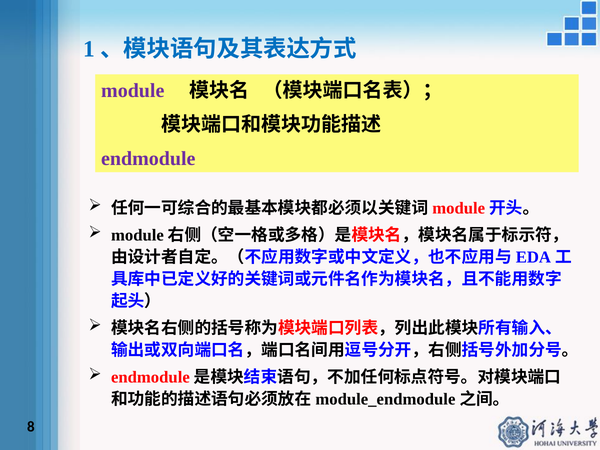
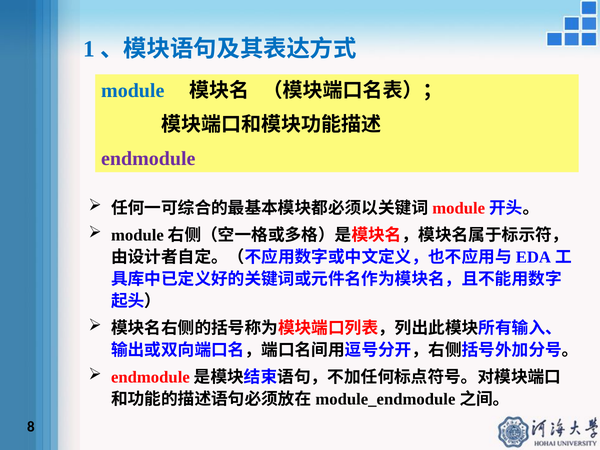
module colour: purple -> blue
